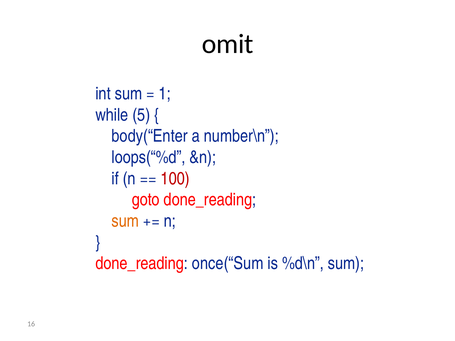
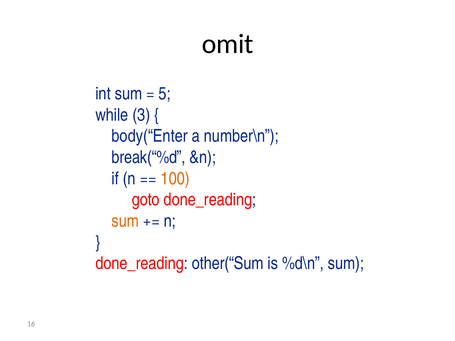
1: 1 -> 5
5: 5 -> 3
loops(“%d: loops(“%d -> break(“%d
100 colour: red -> orange
once(“Sum: once(“Sum -> other(“Sum
